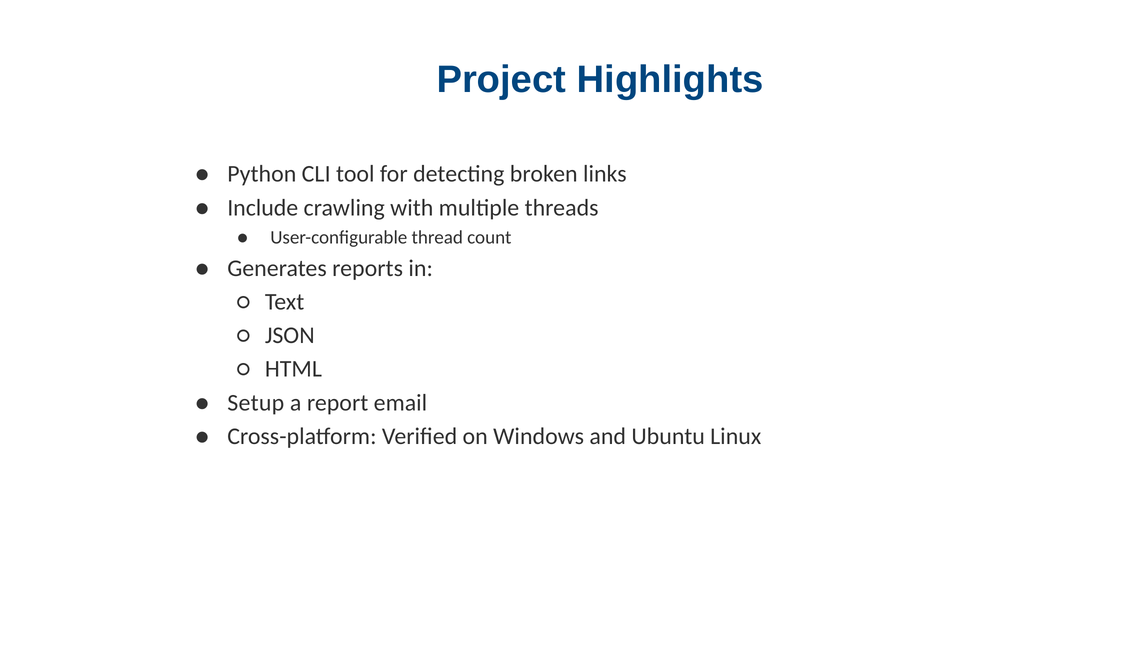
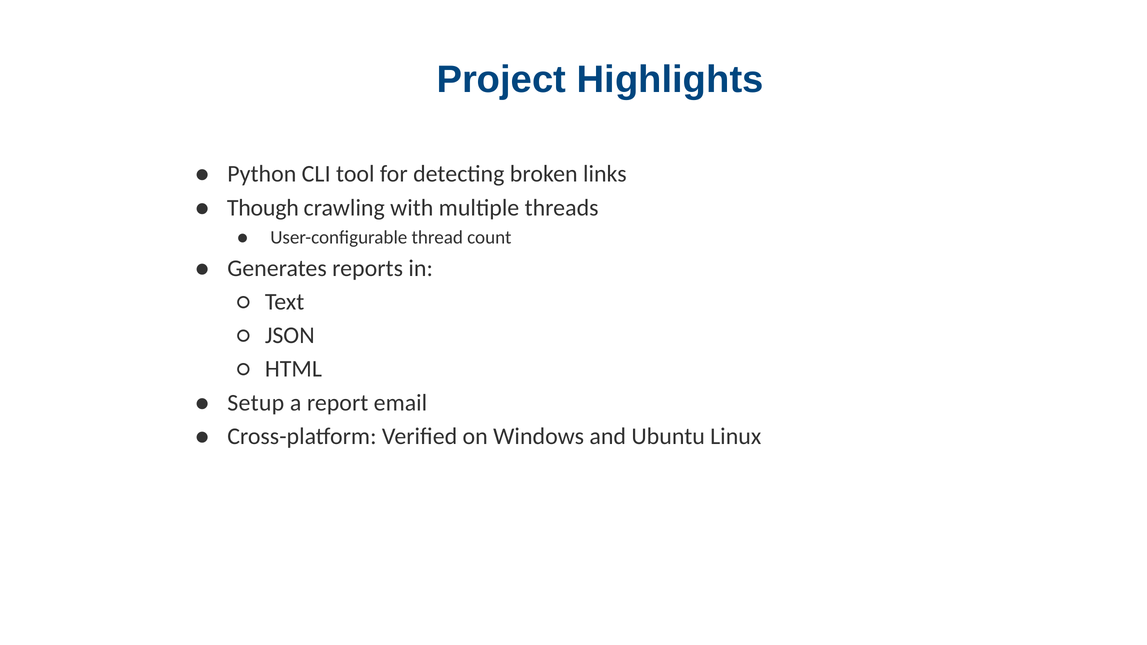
Include: Include -> Though
